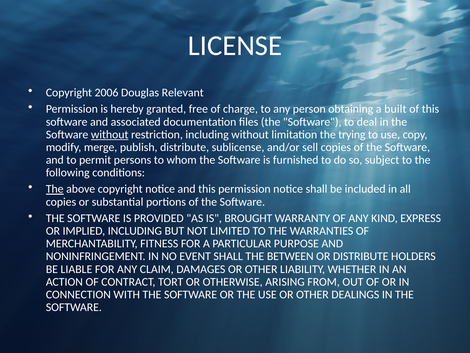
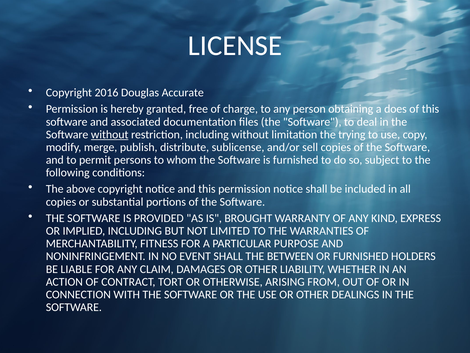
2006: 2006 -> 2016
Relevant: Relevant -> Accurate
built: built -> does
The at (55, 189) underline: present -> none
OR DISTRIBUTE: DISTRIBUTE -> FURNISHED
